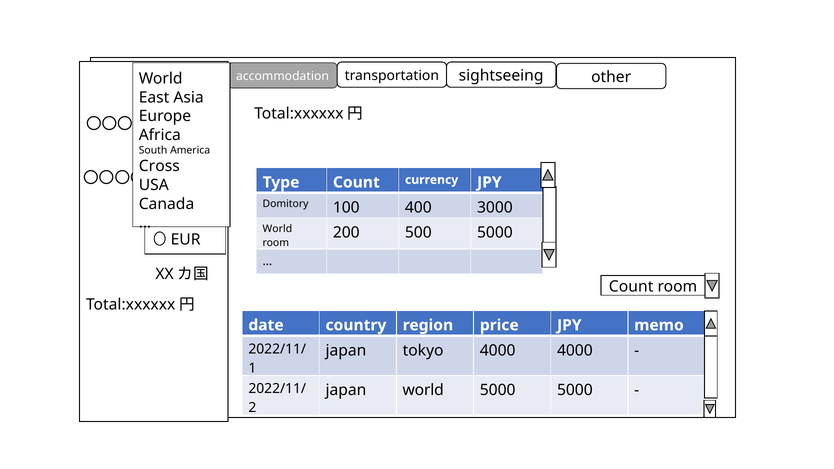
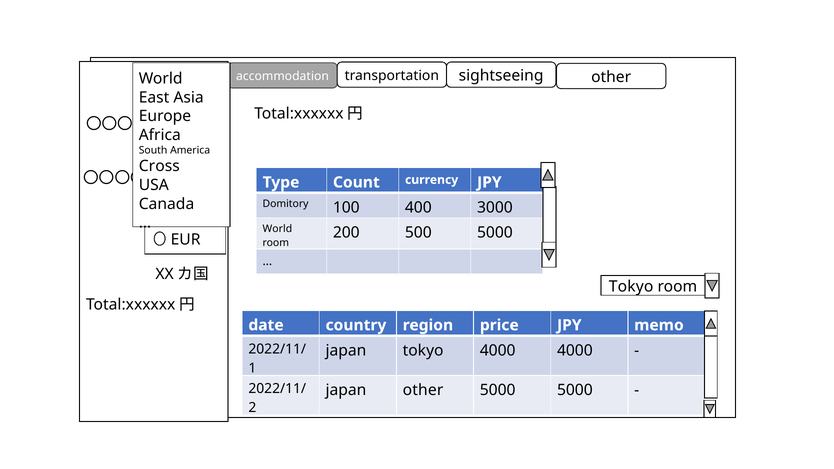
Count at (631, 287): Count -> Tokyo
japan world: world -> other
